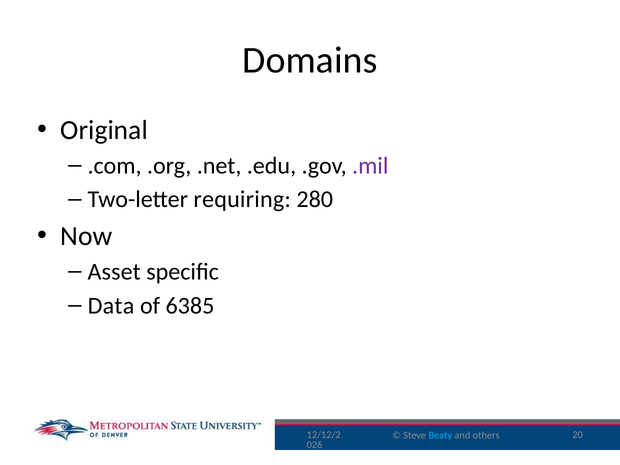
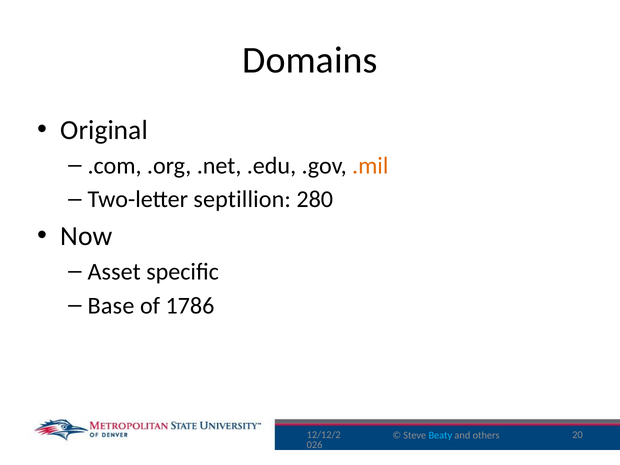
.mil colour: purple -> orange
requiring: requiring -> septillion
Data: Data -> Base
6385: 6385 -> 1786
